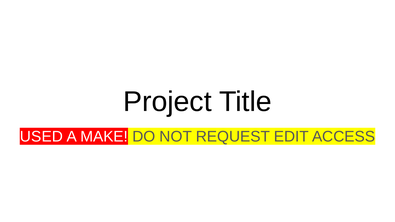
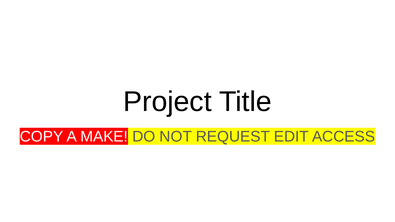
USED: USED -> COPY
